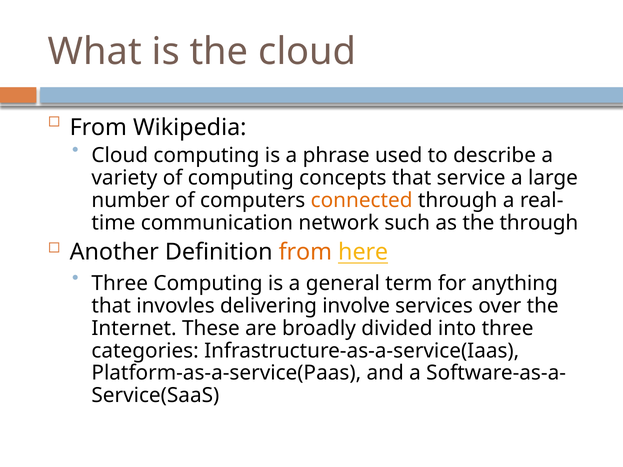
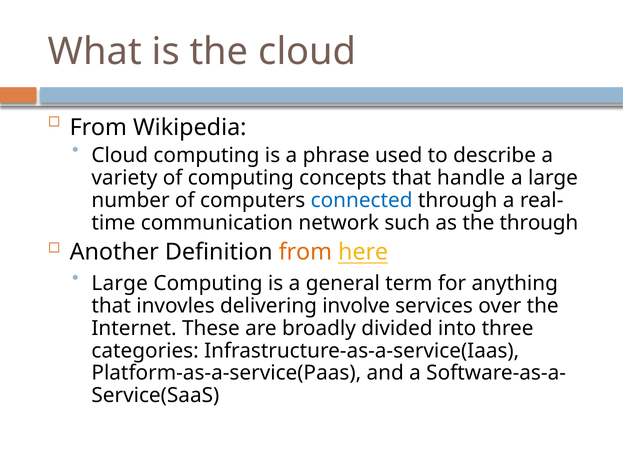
service: service -> handle
connected colour: orange -> blue
Three at (120, 284): Three -> Large
